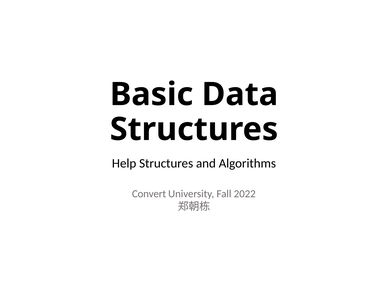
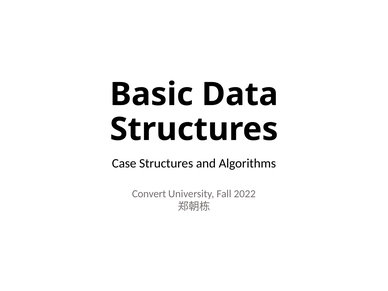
Help: Help -> Case
